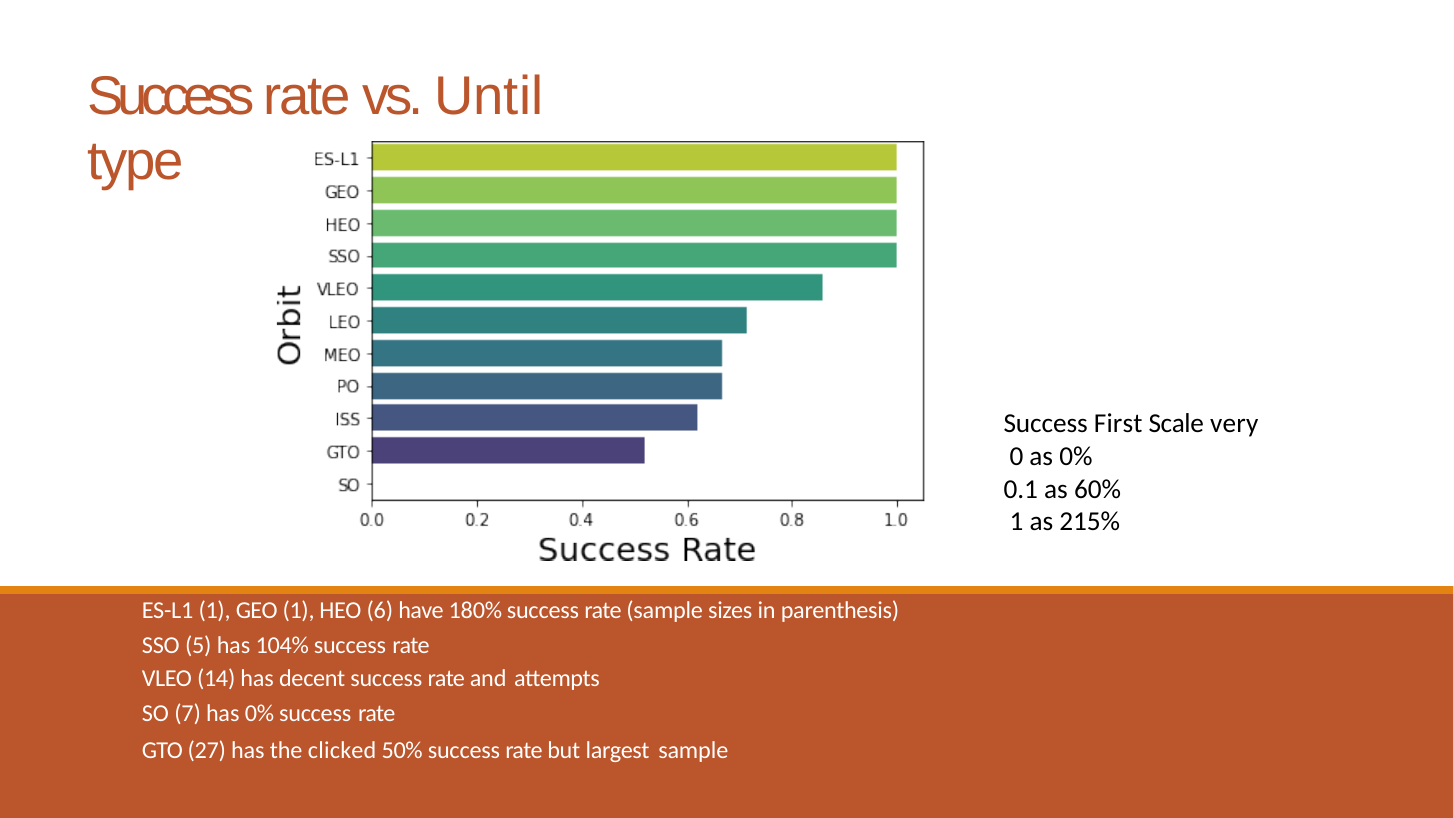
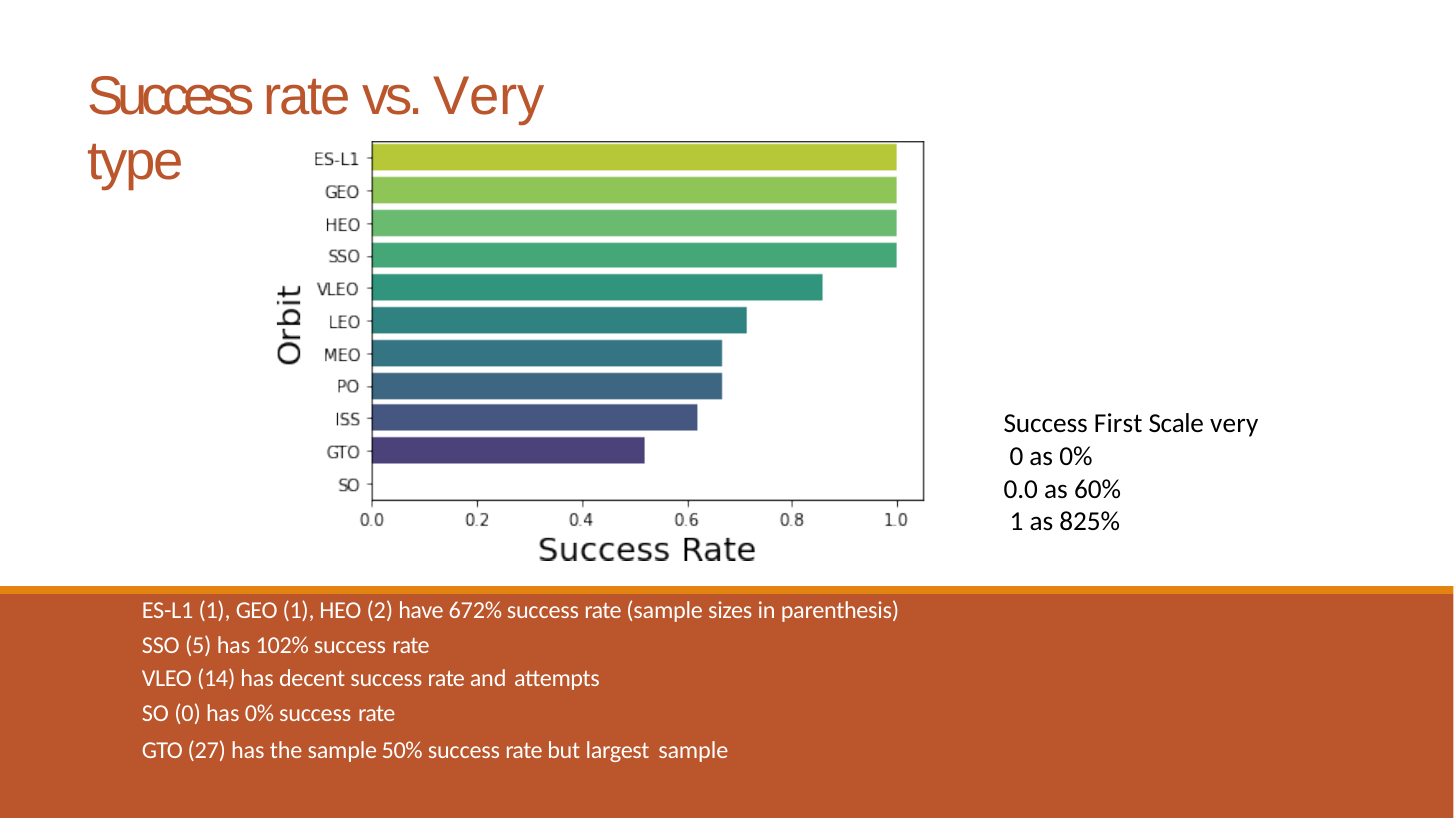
vs Until: Until -> Very
0.1: 0.1 -> 0.0
215%: 215% -> 825%
6: 6 -> 2
180%: 180% -> 672%
104%: 104% -> 102%
SO 7: 7 -> 0
the clicked: clicked -> sample
